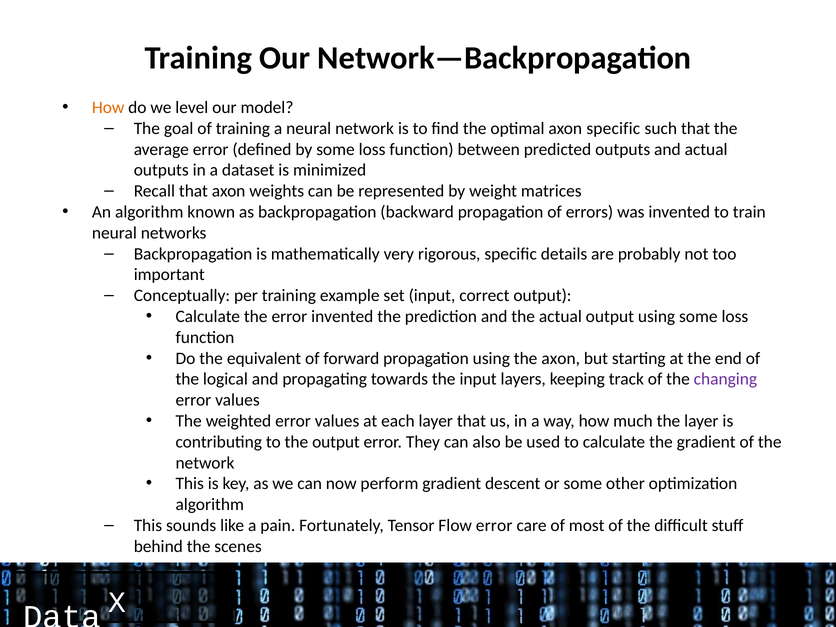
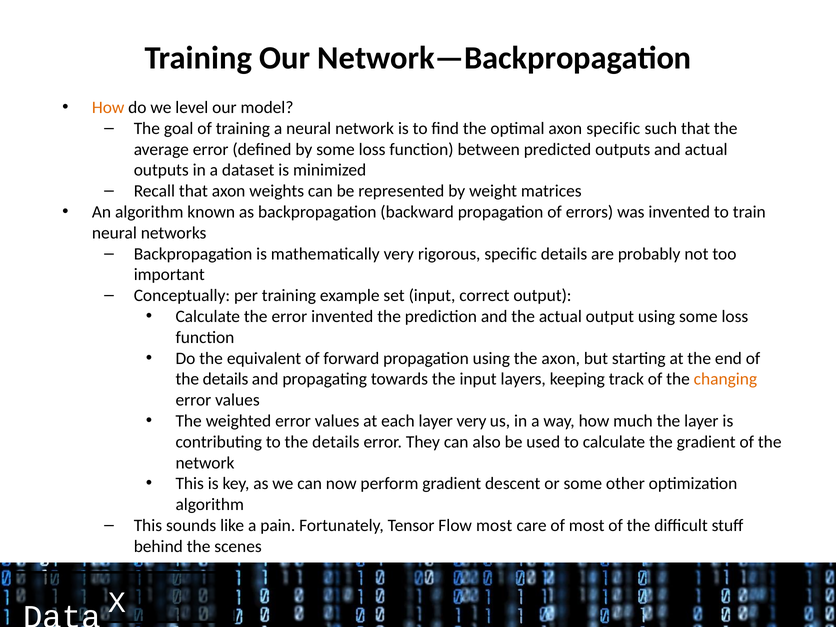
logical at (225, 379): logical -> details
changing colour: purple -> orange
layer that: that -> very
to the output: output -> details
Flow error: error -> most
